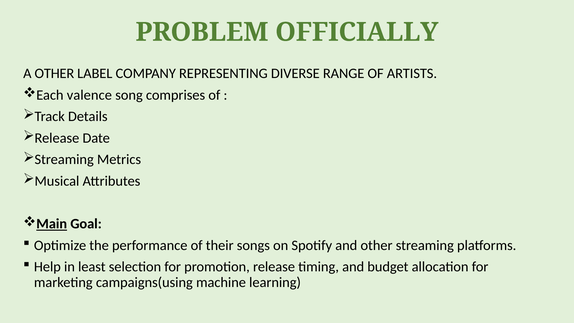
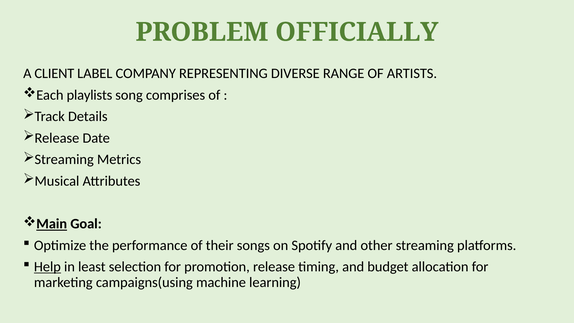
A OTHER: OTHER -> CLIENT
valence: valence -> playlists
Help underline: none -> present
